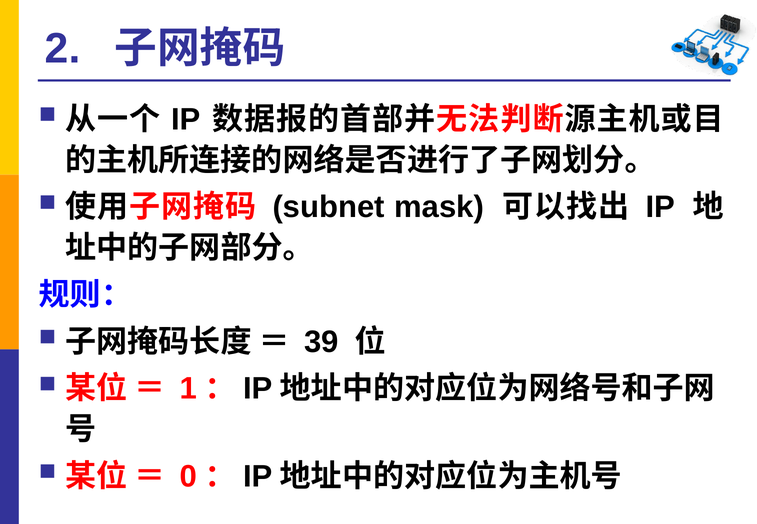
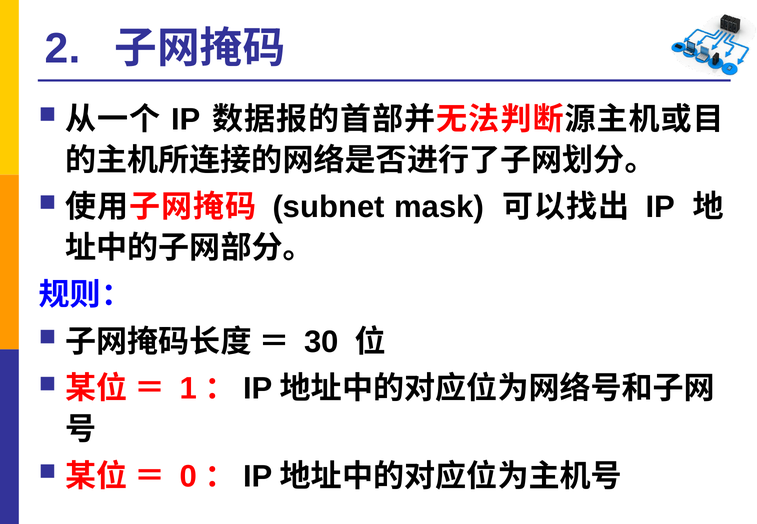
39: 39 -> 30
